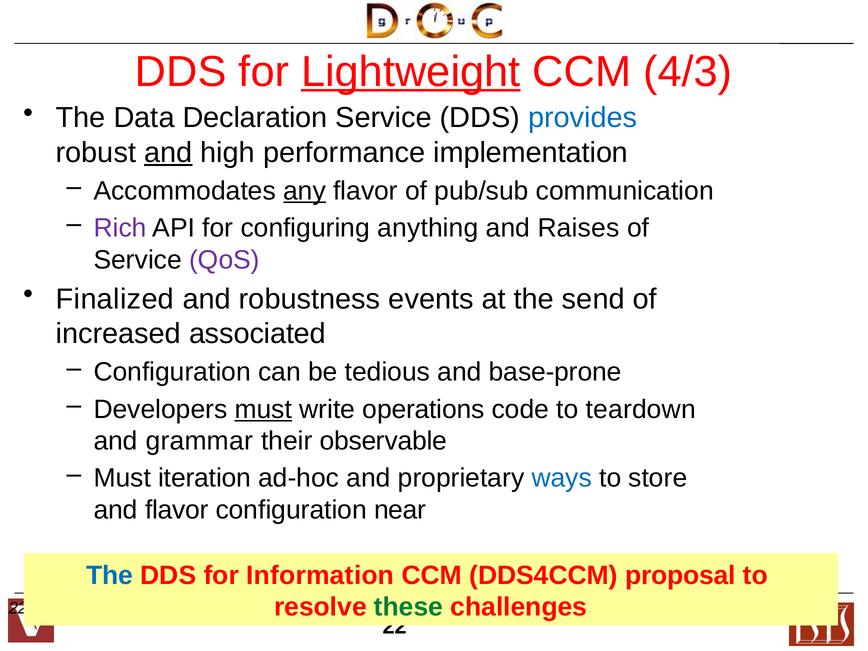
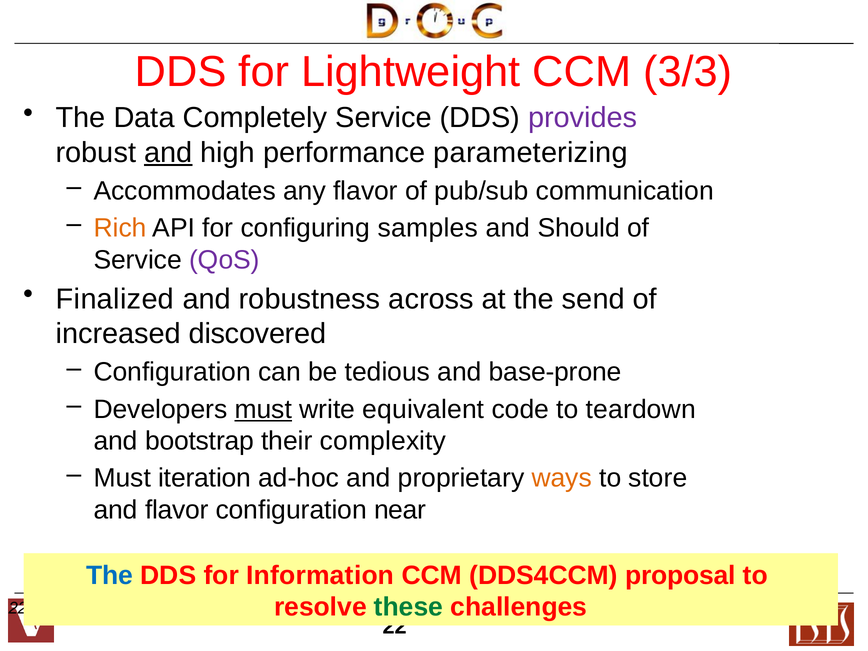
Lightweight underline: present -> none
4/3: 4/3 -> 3/3
Declaration: Declaration -> Completely
provides colour: blue -> purple
implementation: implementation -> parameterizing
any underline: present -> none
Rich colour: purple -> orange
anything: anything -> samples
Raises: Raises -> Should
events: events -> across
associated: associated -> discovered
operations: operations -> equivalent
grammar: grammar -> bootstrap
observable: observable -> complexity
ways colour: blue -> orange
